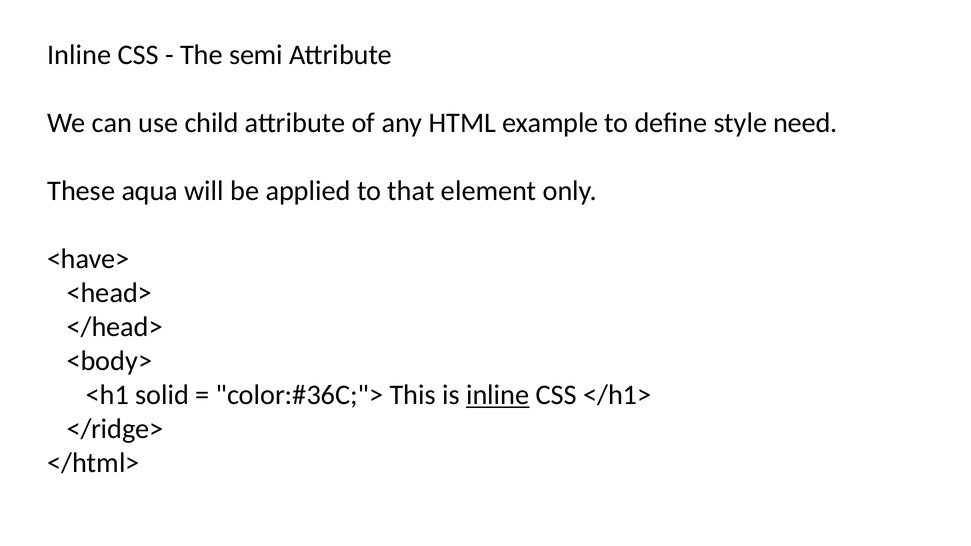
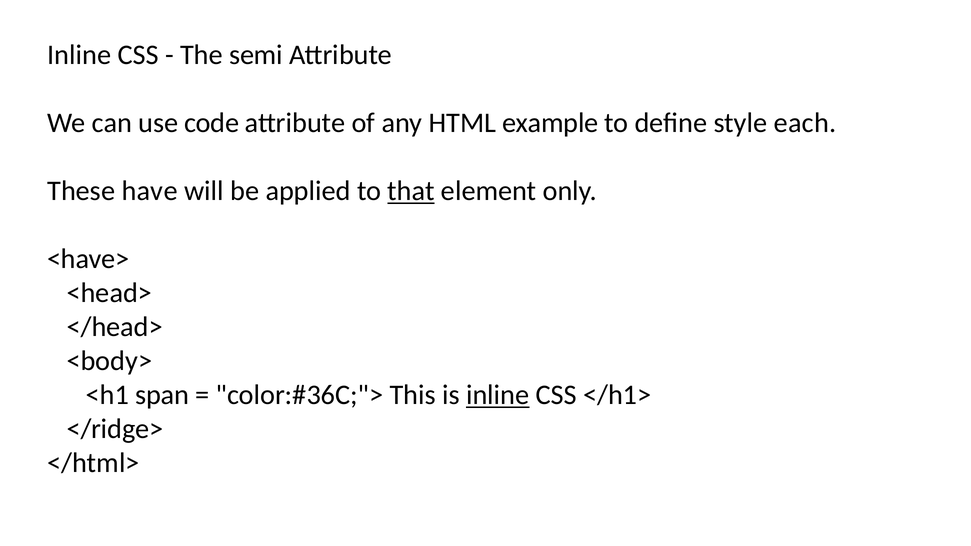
child: child -> code
need: need -> each
aqua: aqua -> have
that underline: none -> present
solid: solid -> span
